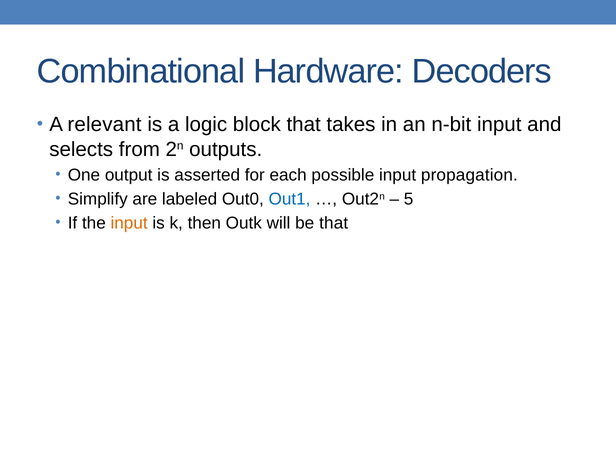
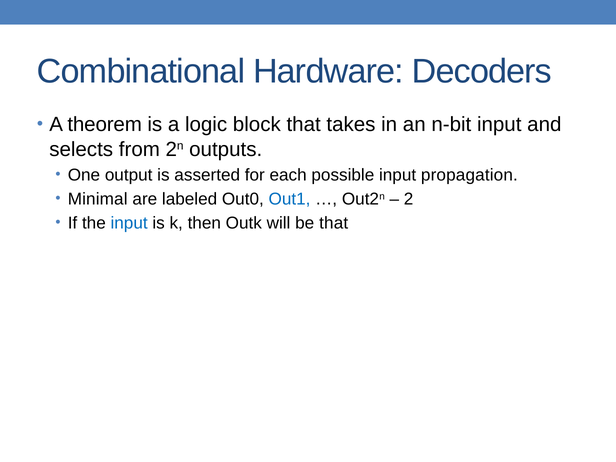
relevant: relevant -> theorem
Simplify: Simplify -> Minimal
5: 5 -> 2
input at (129, 223) colour: orange -> blue
